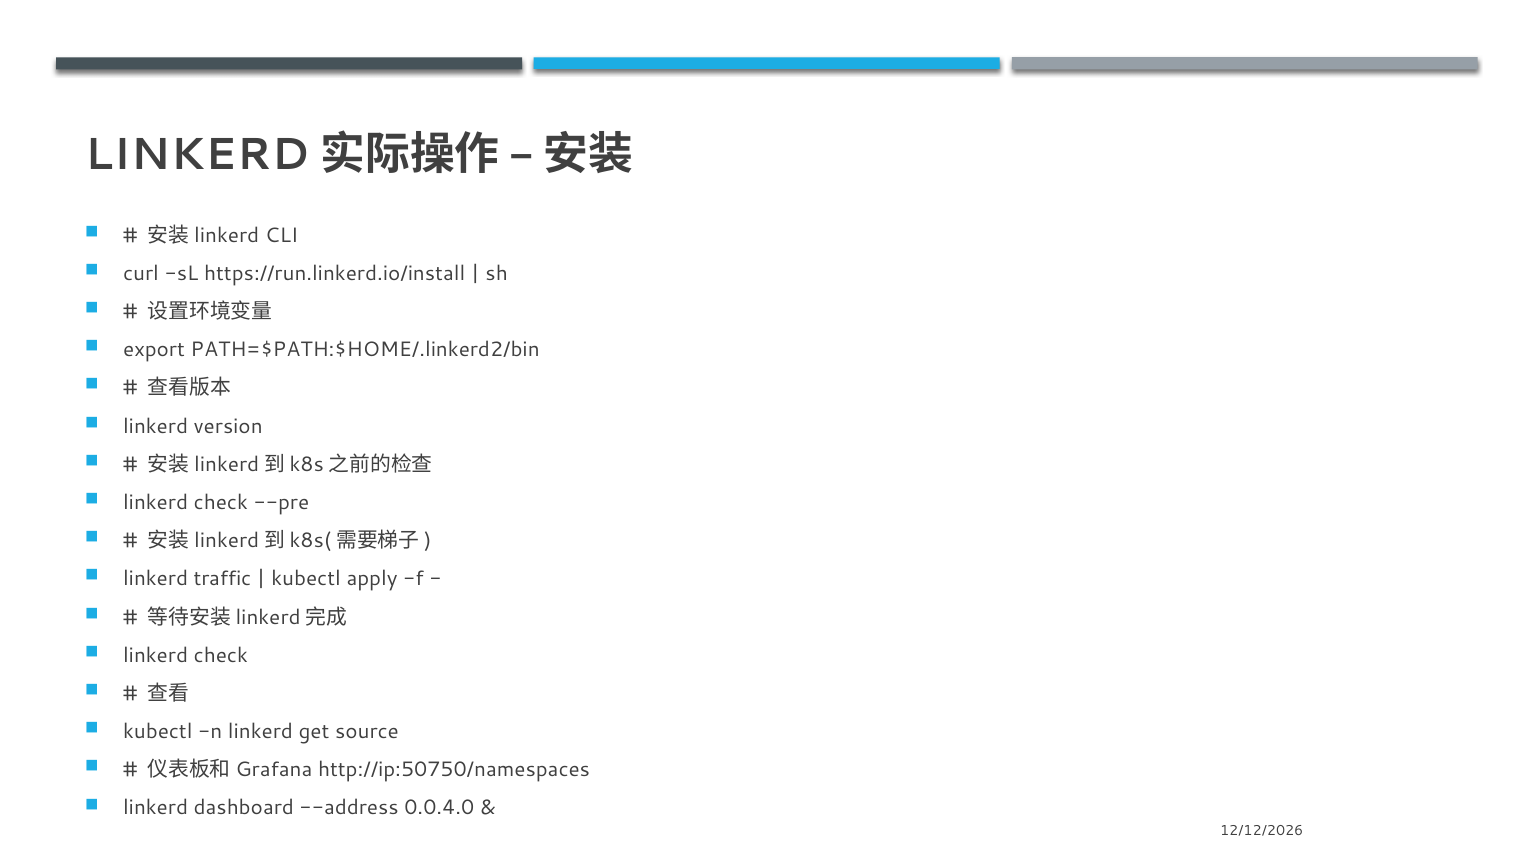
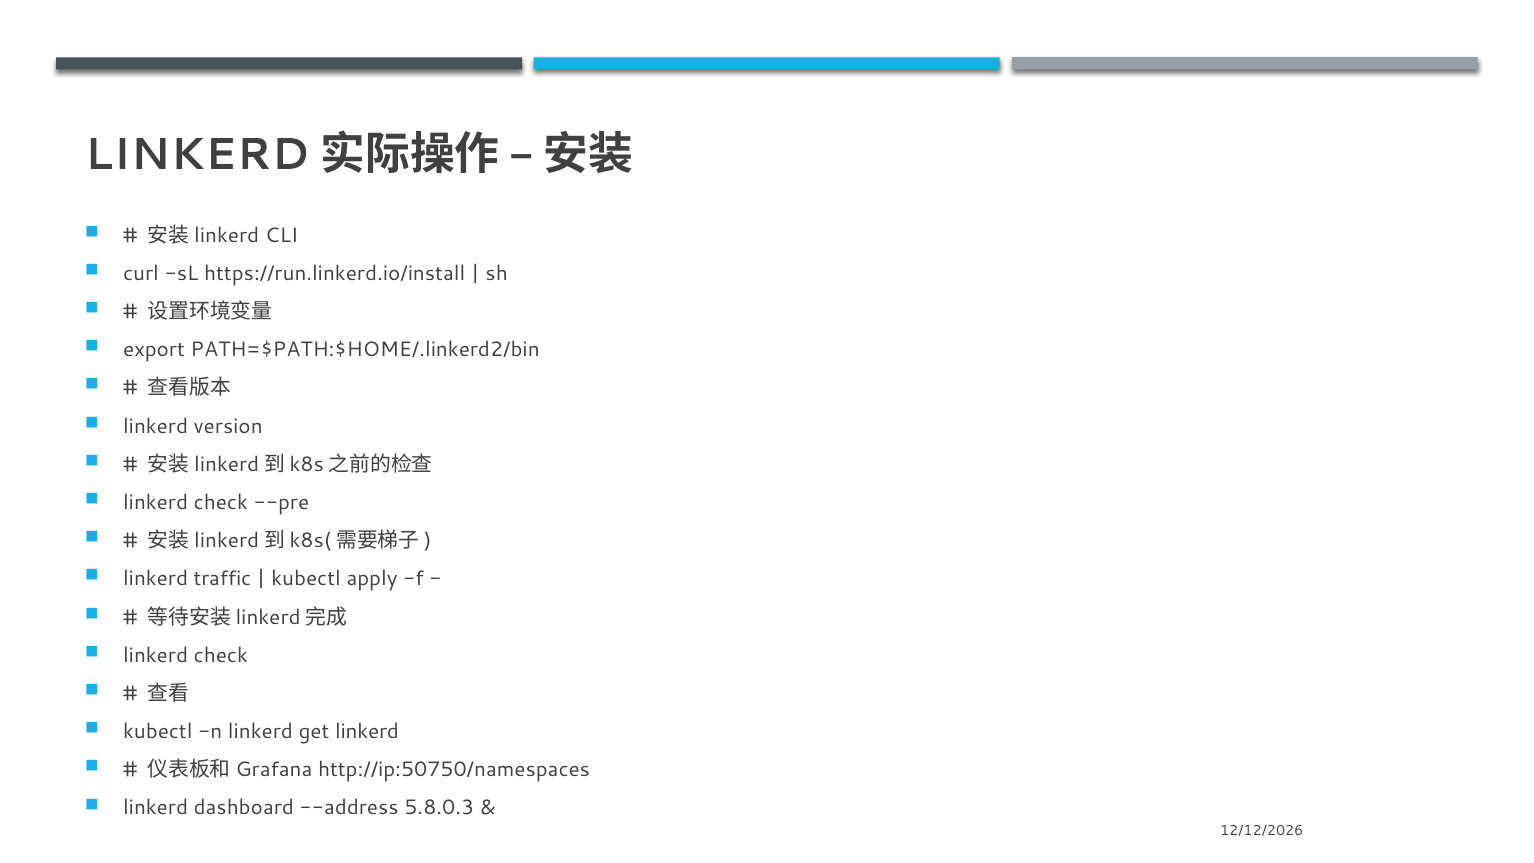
get source: source -> linkerd
0.0.4.0: 0.0.4.0 -> 5.8.0.3
